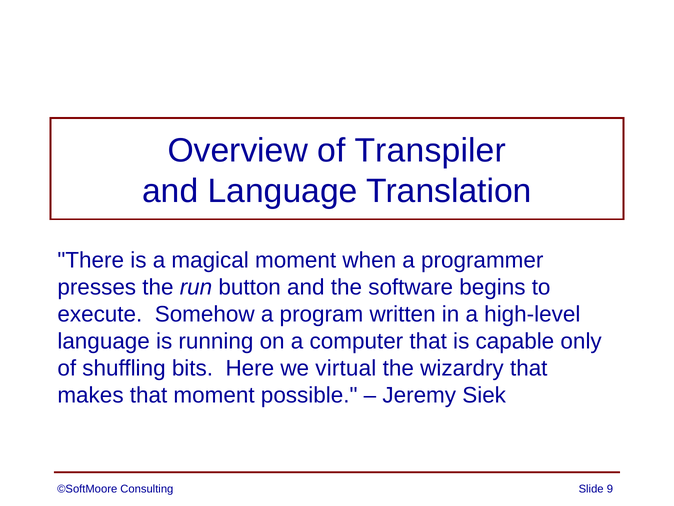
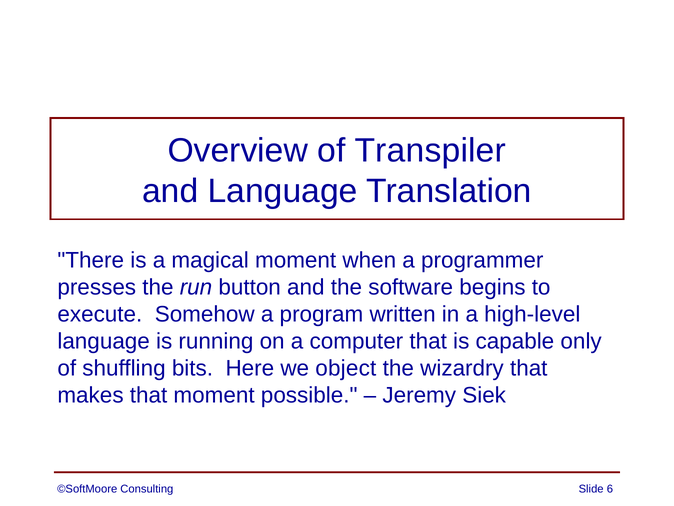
virtual: virtual -> object
9: 9 -> 6
